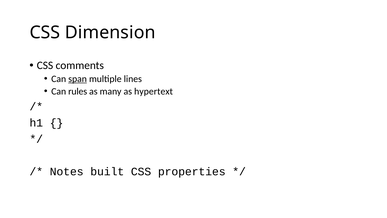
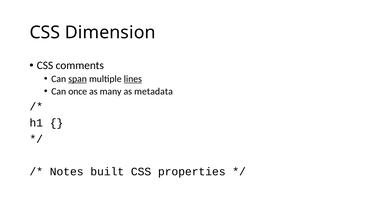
lines underline: none -> present
rules: rules -> once
hypertext: hypertext -> metadata
